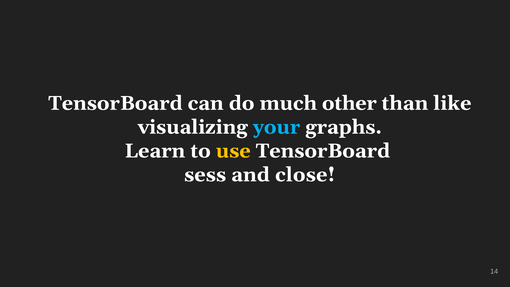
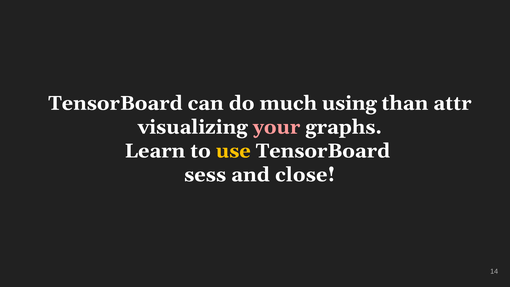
other: other -> using
like: like -> attr
your colour: light blue -> pink
